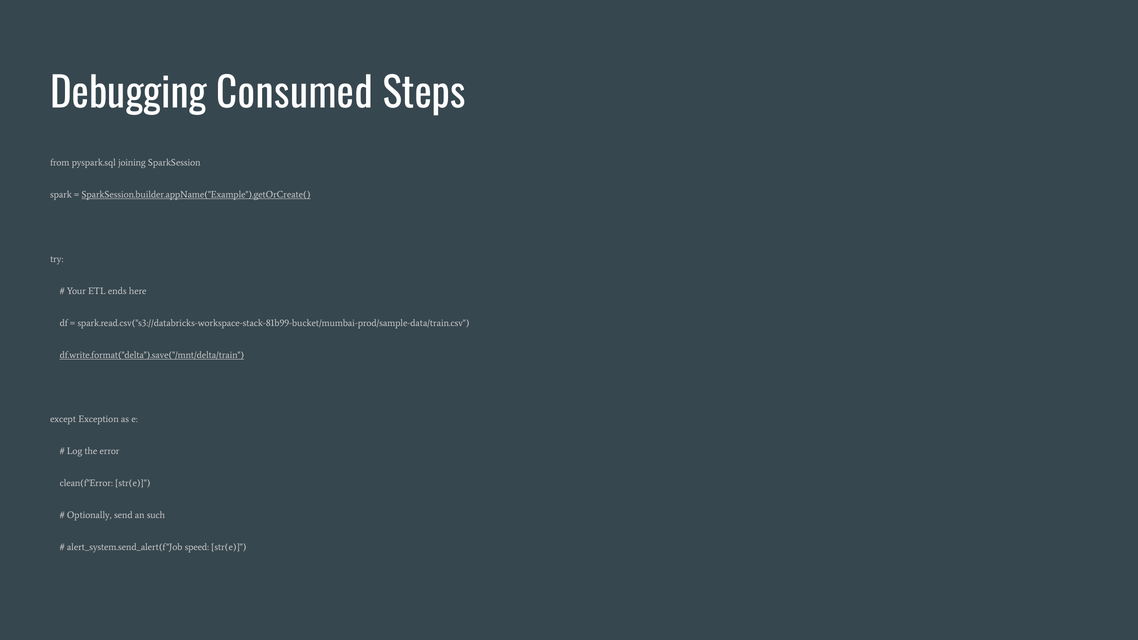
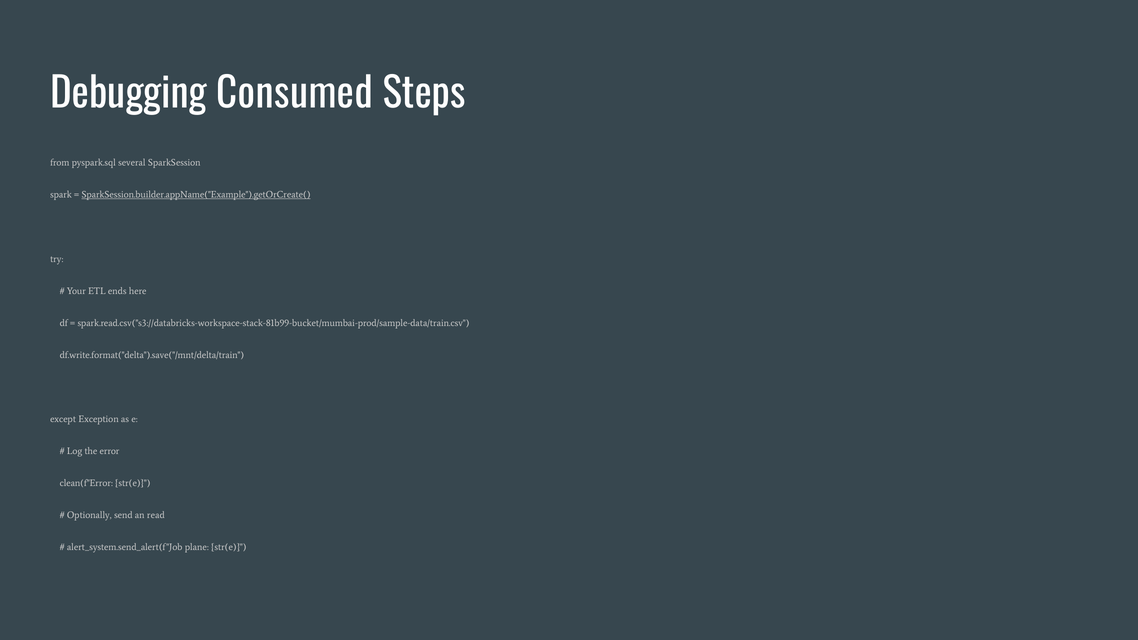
joining: joining -> several
df.write.format("delta").save("/mnt/delta/train underline: present -> none
such: such -> read
speed: speed -> plane
